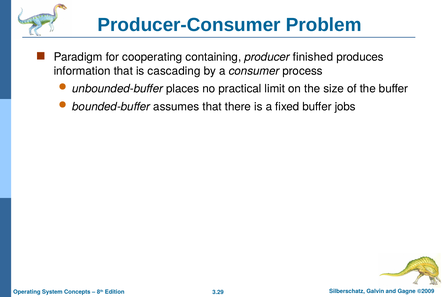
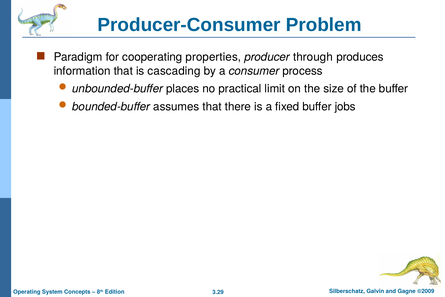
containing: containing -> properties
finished: finished -> through
